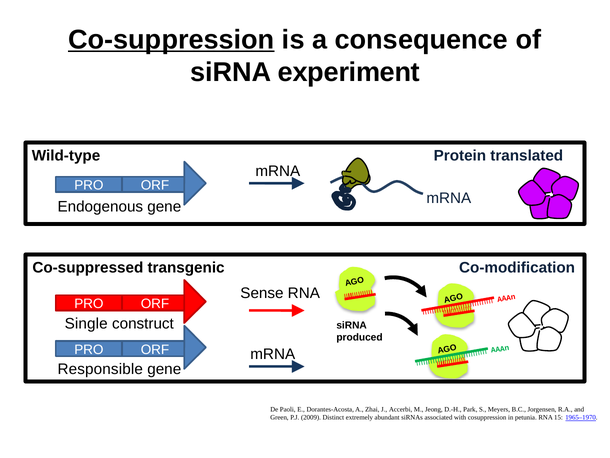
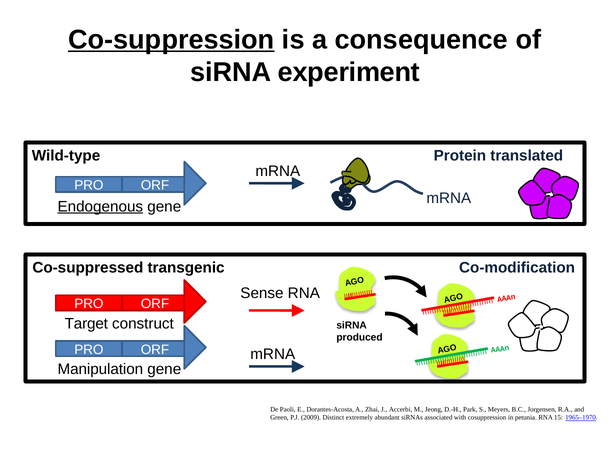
Endogenous underline: none -> present
Single: Single -> Target
Responsible: Responsible -> Manipulation
